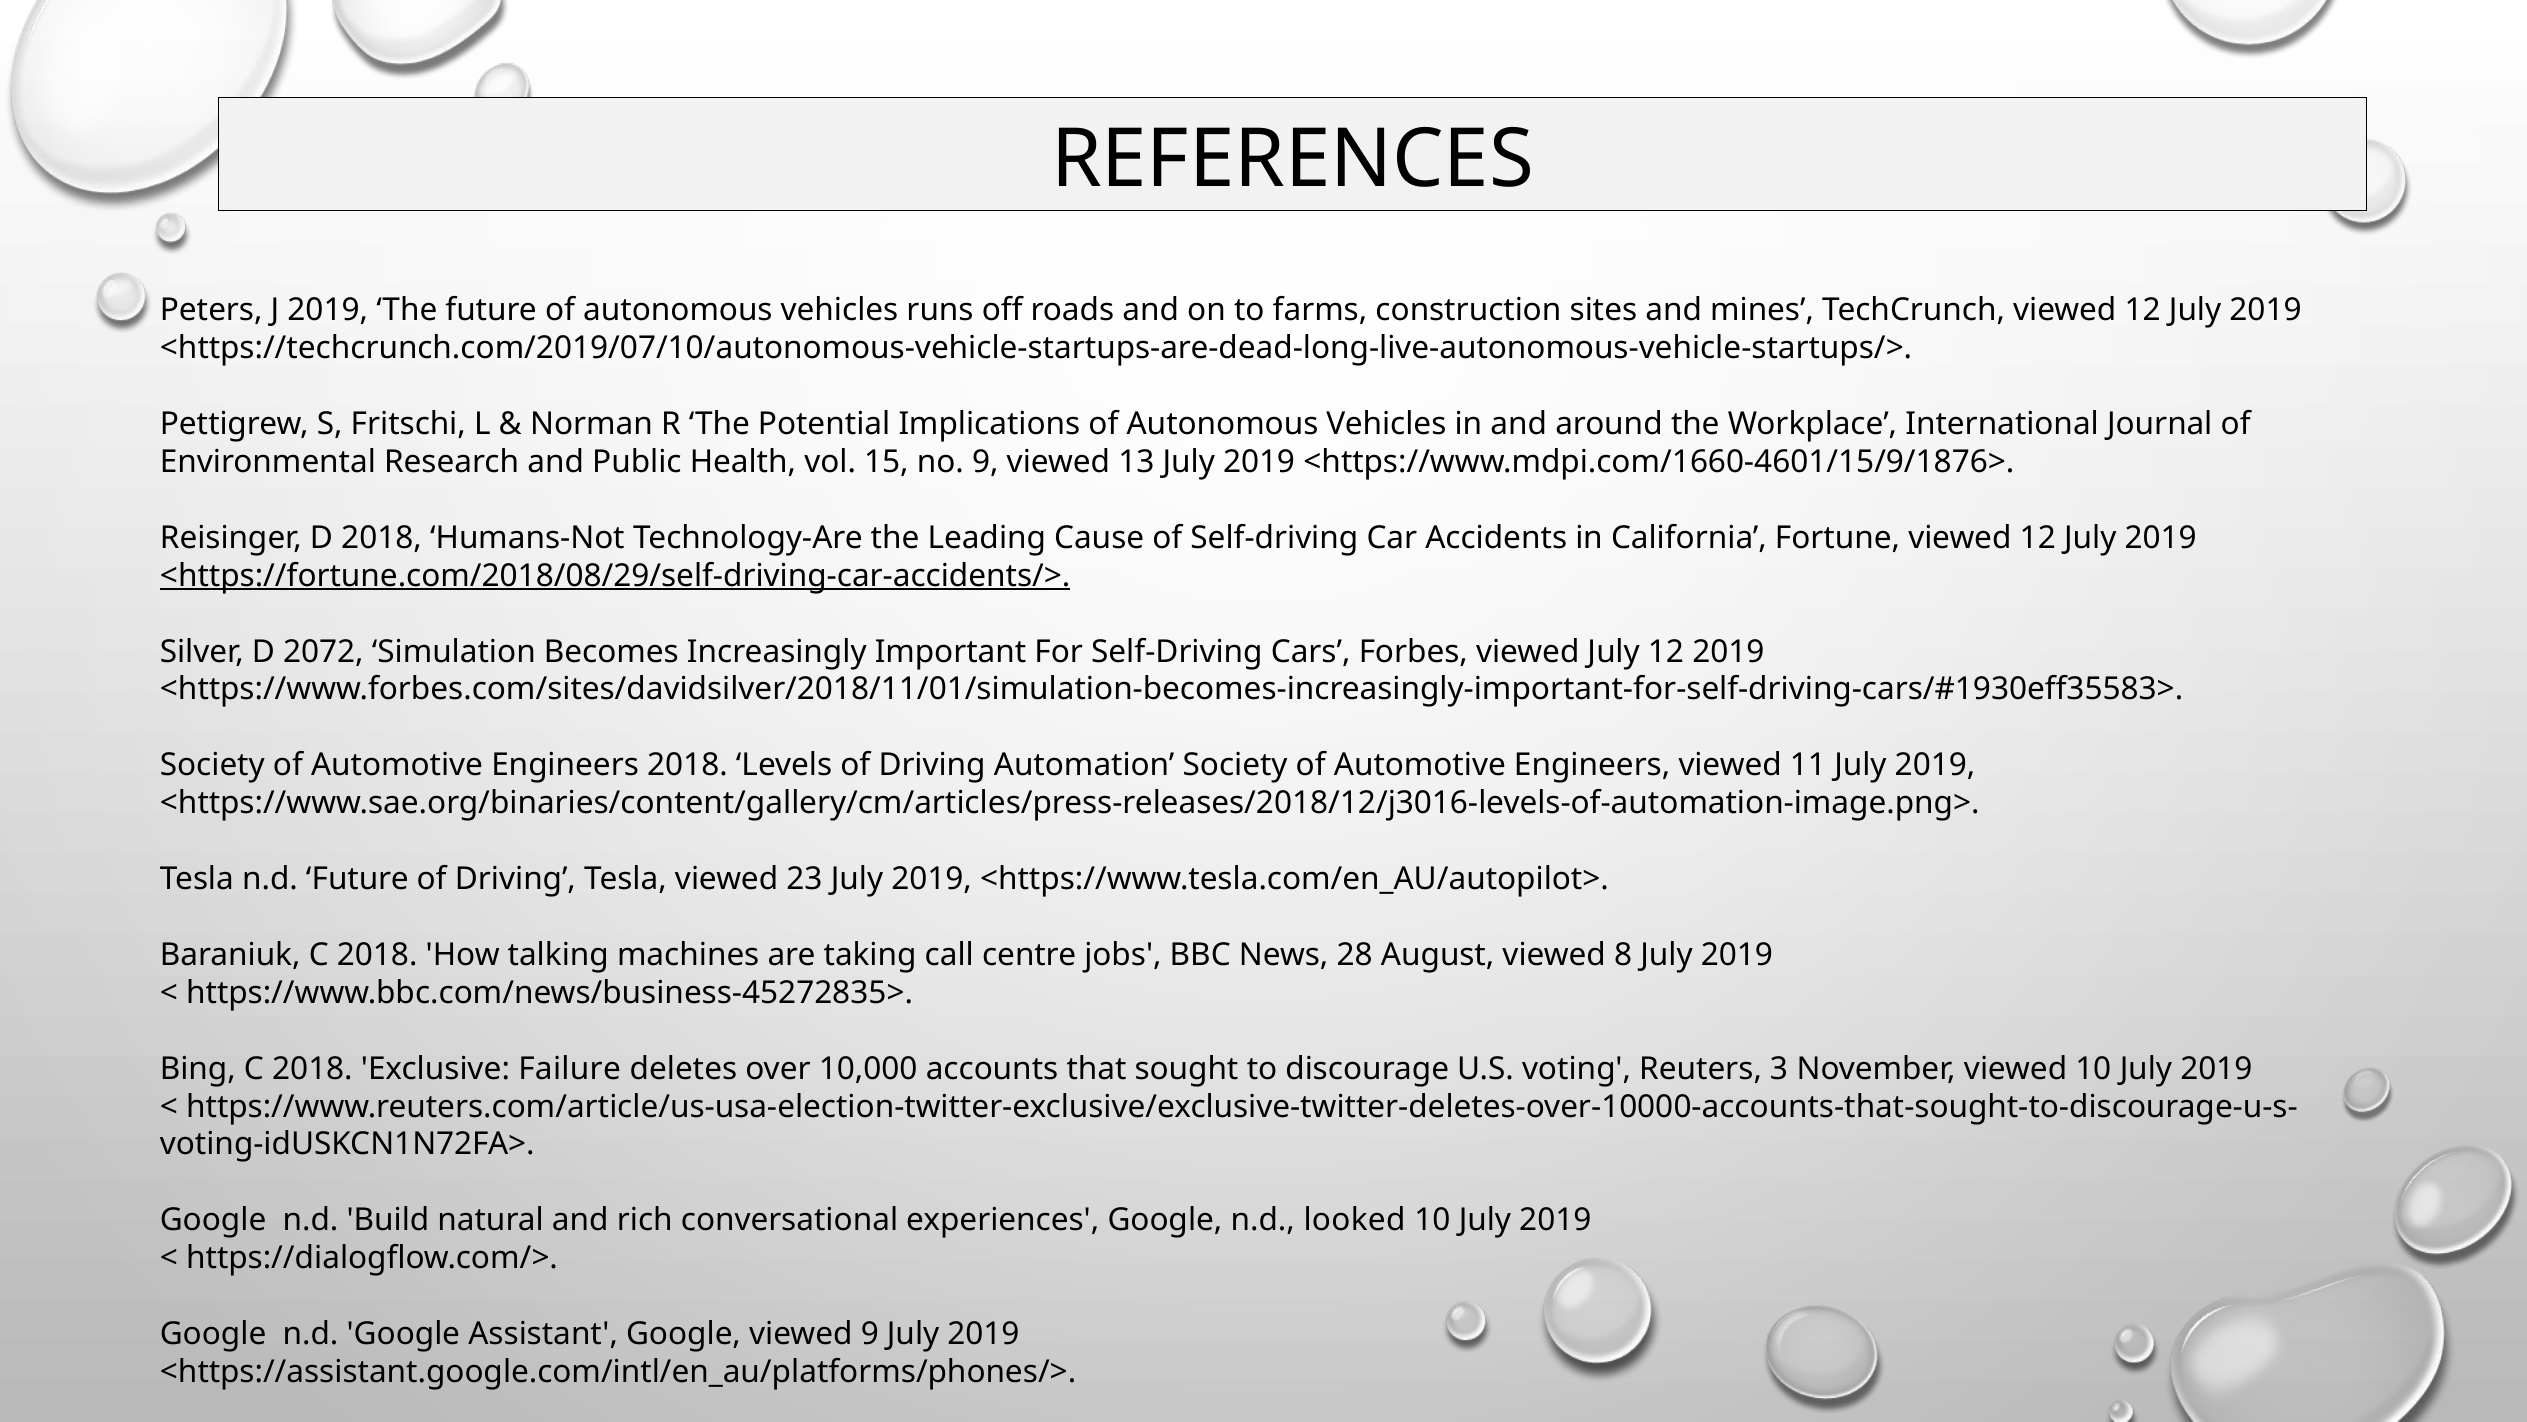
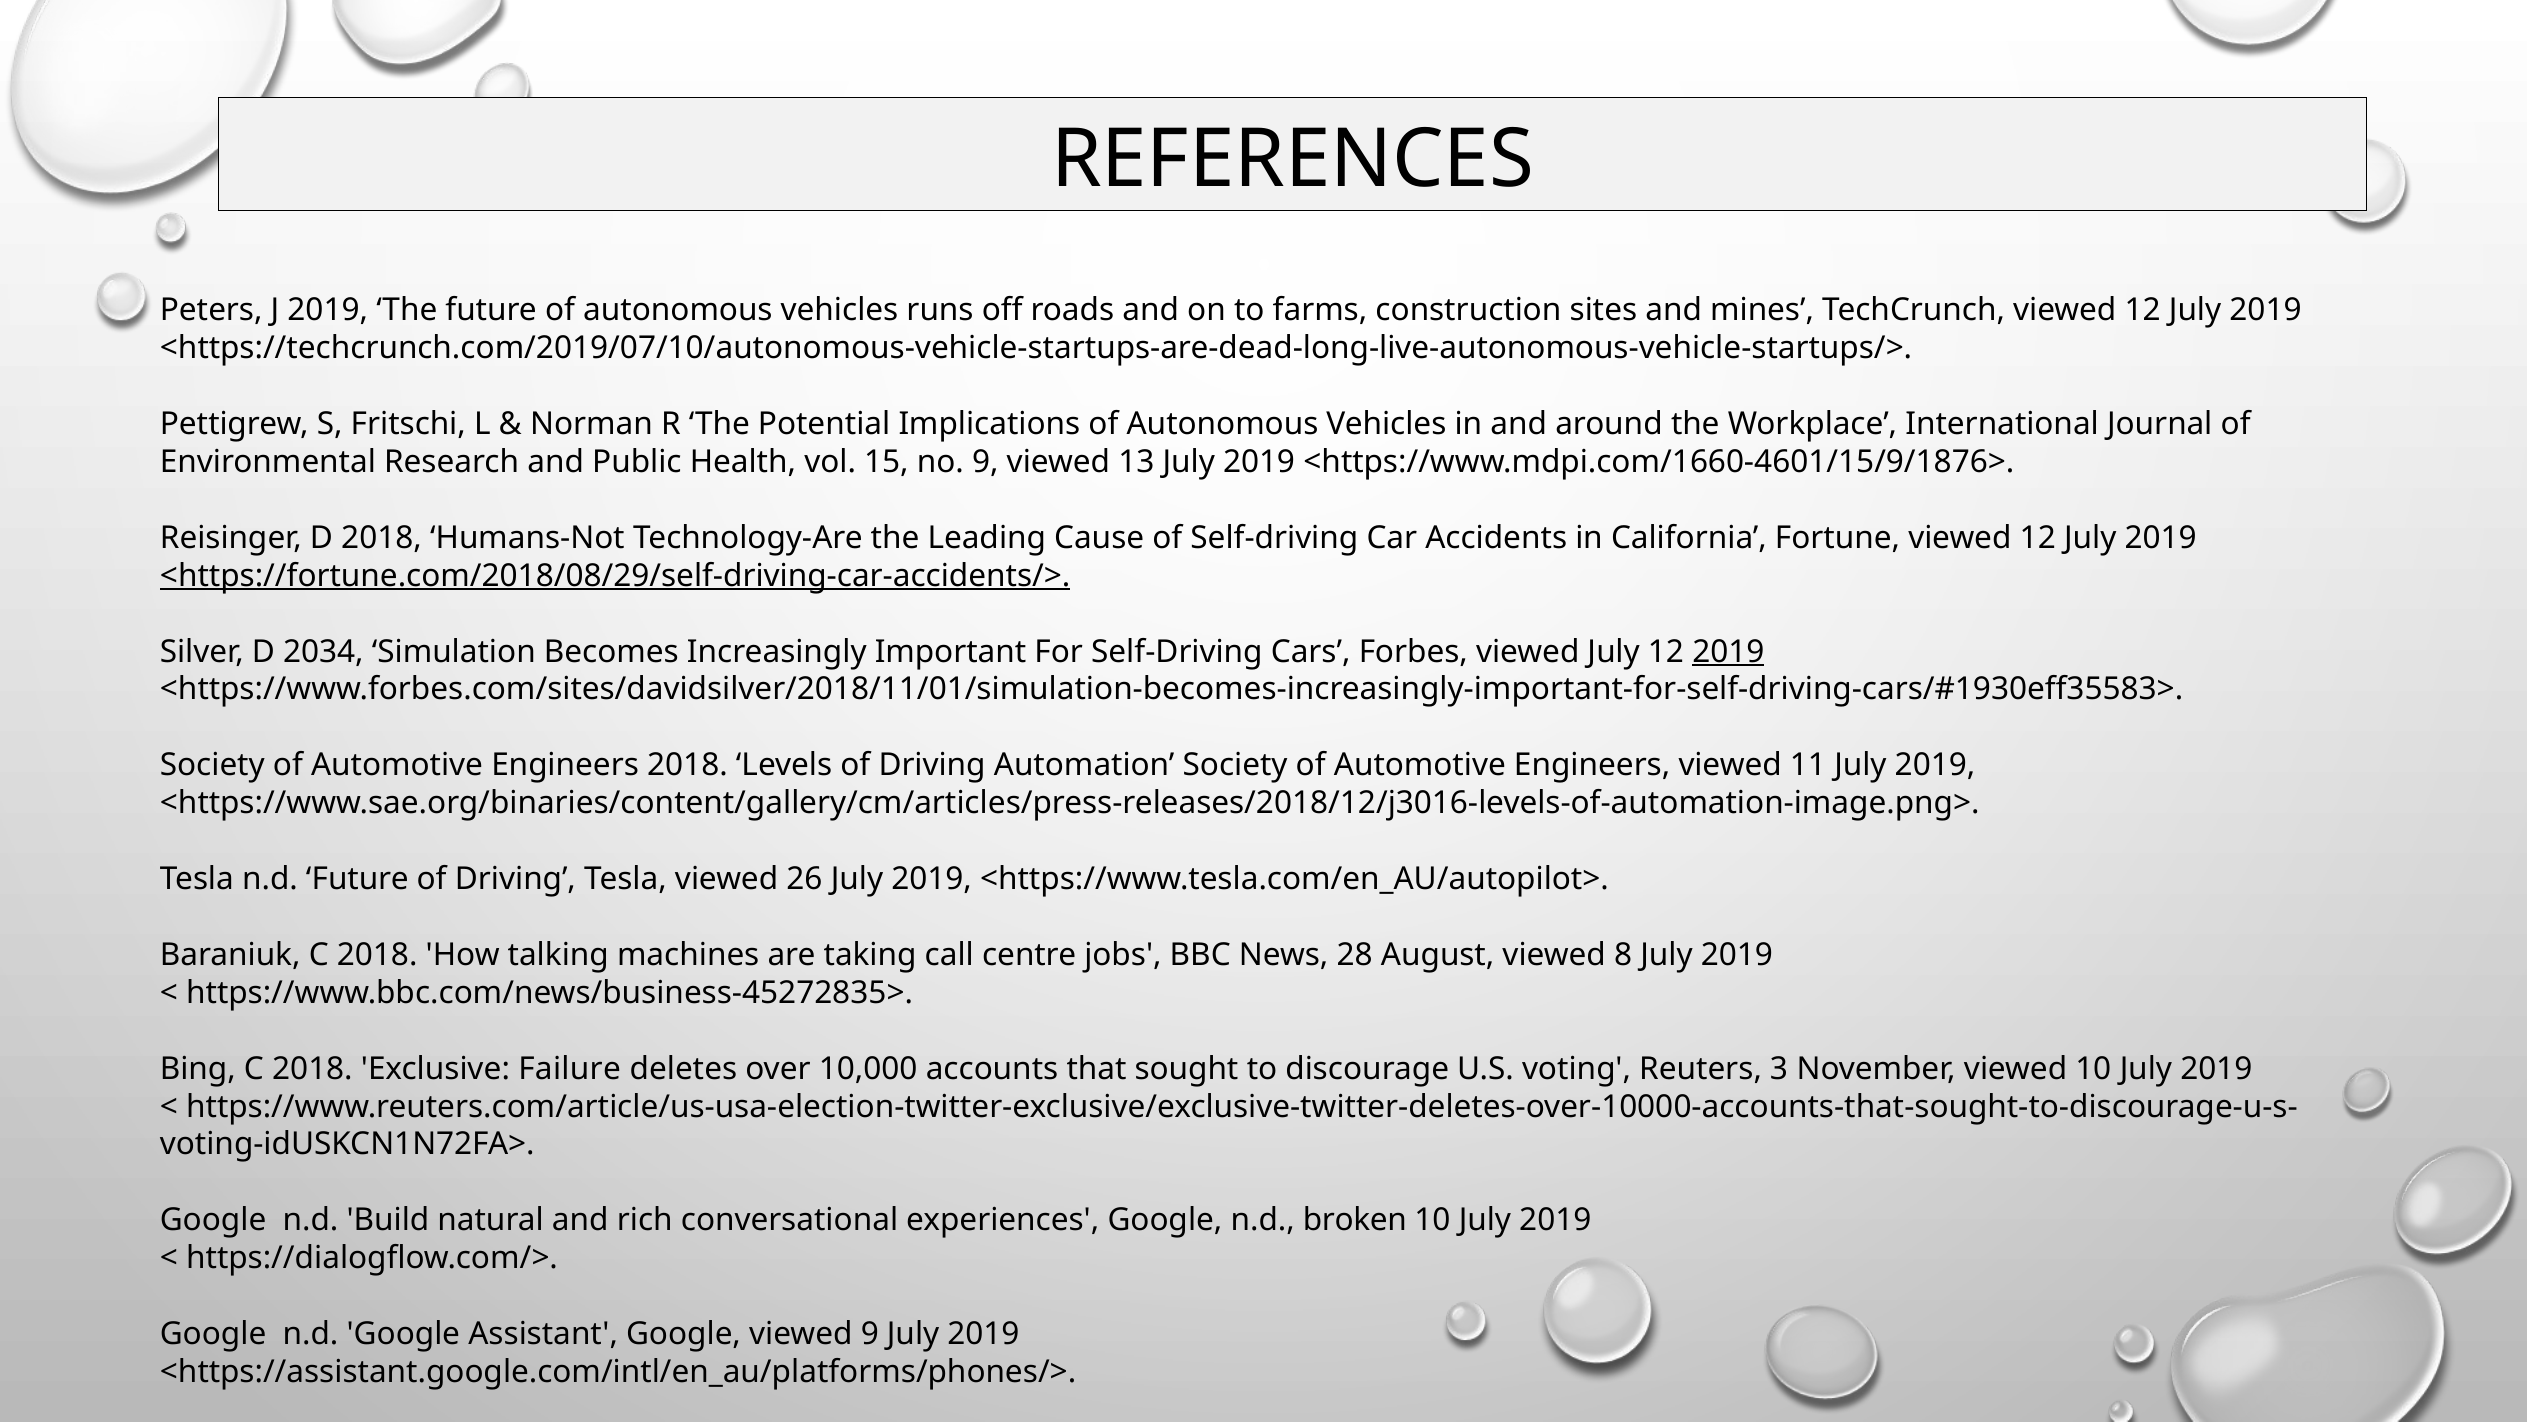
2072: 2072 -> 2034
2019 at (1728, 651) underline: none -> present
23: 23 -> 26
looked: looked -> broken
